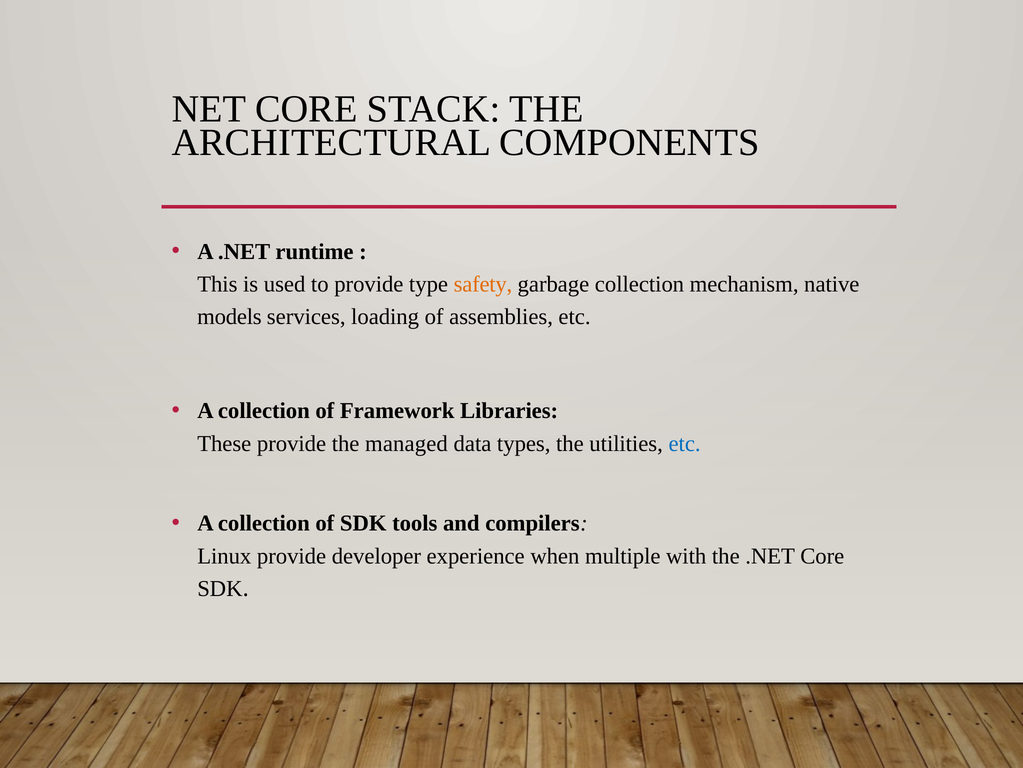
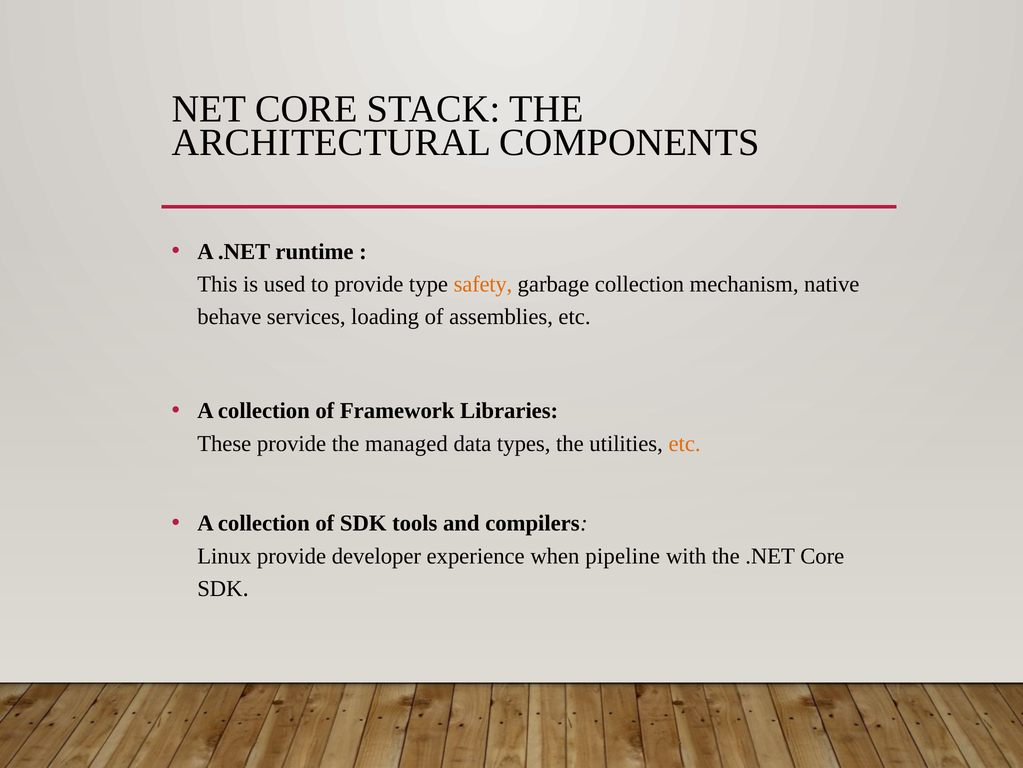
models: models -> behave
etc at (685, 443) colour: blue -> orange
multiple: multiple -> pipeline
